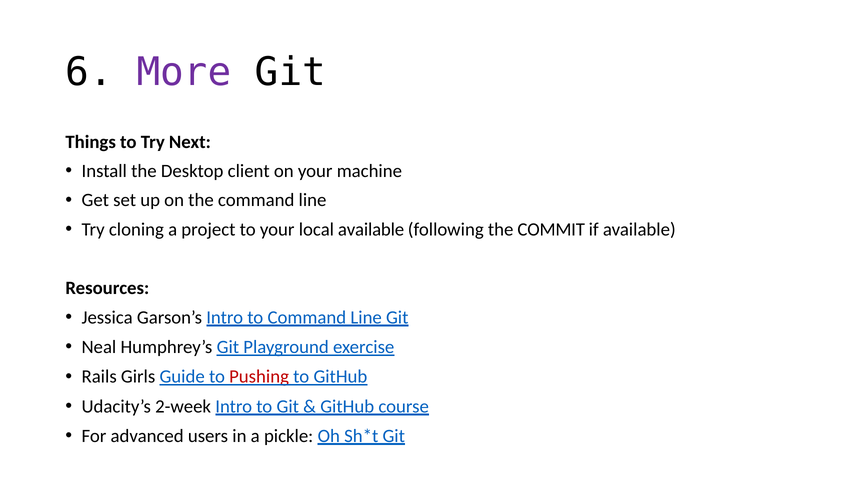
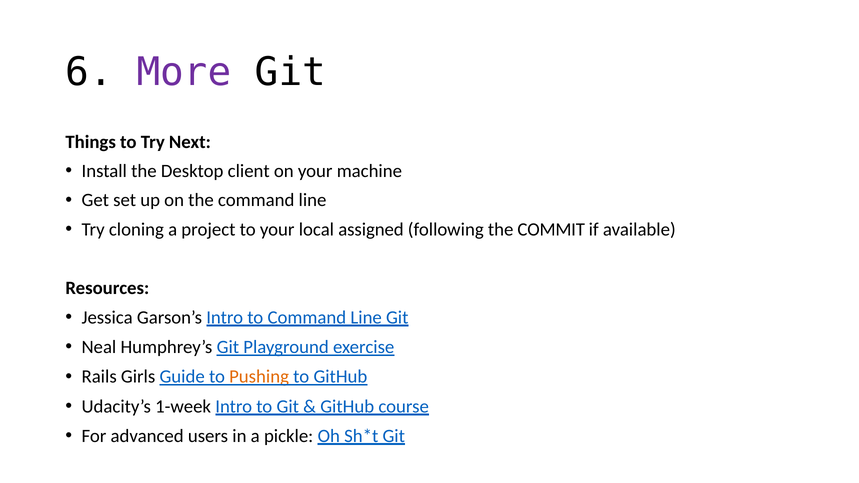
local available: available -> assigned
Pushing colour: red -> orange
2-week: 2-week -> 1-week
